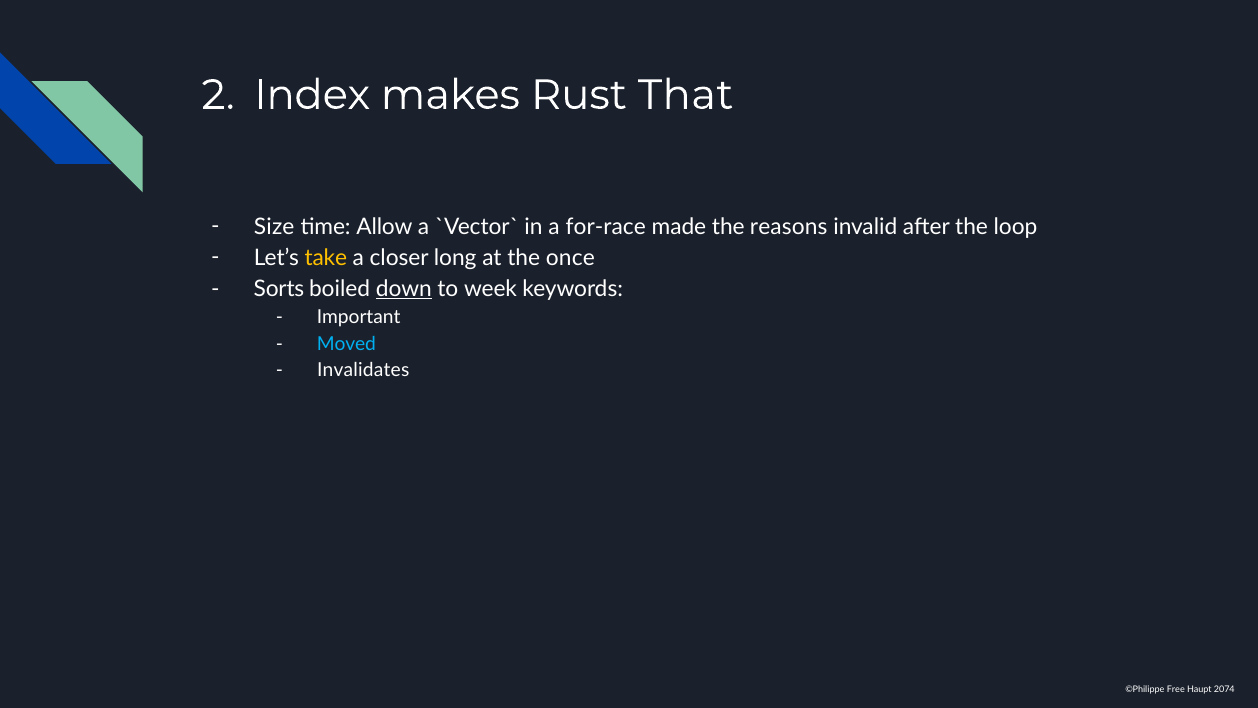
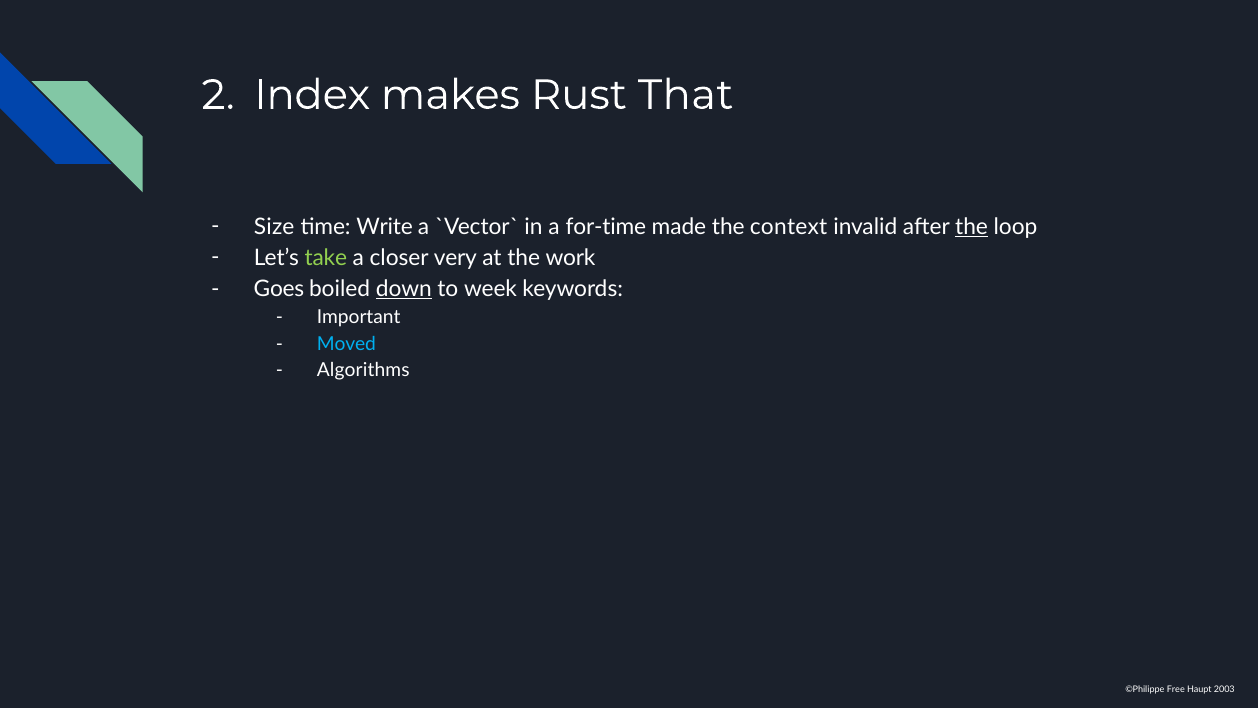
Allow: Allow -> Write
for-race: for-race -> for-time
reasons: reasons -> context
the at (972, 226) underline: none -> present
take colour: yellow -> light green
long: long -> very
once: once -> work
Sorts: Sorts -> Goes
Invalidates: Invalidates -> Algorithms
2074: 2074 -> 2003
